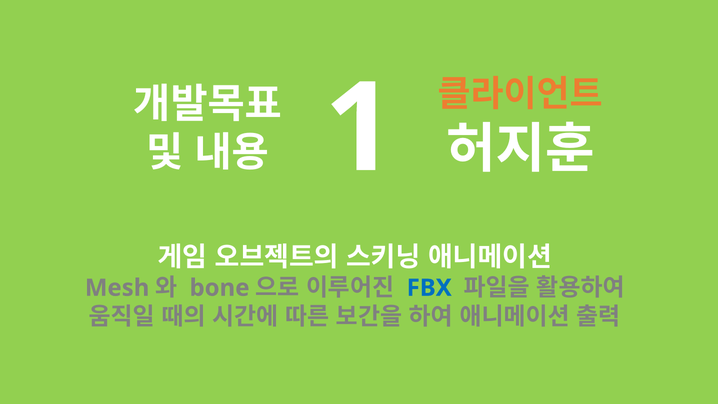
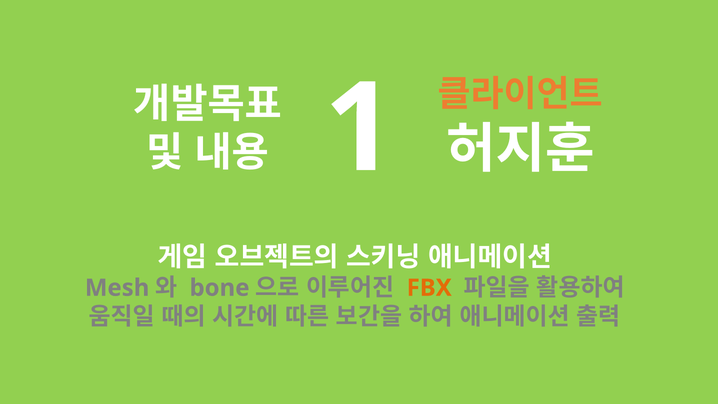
FBX colour: blue -> orange
